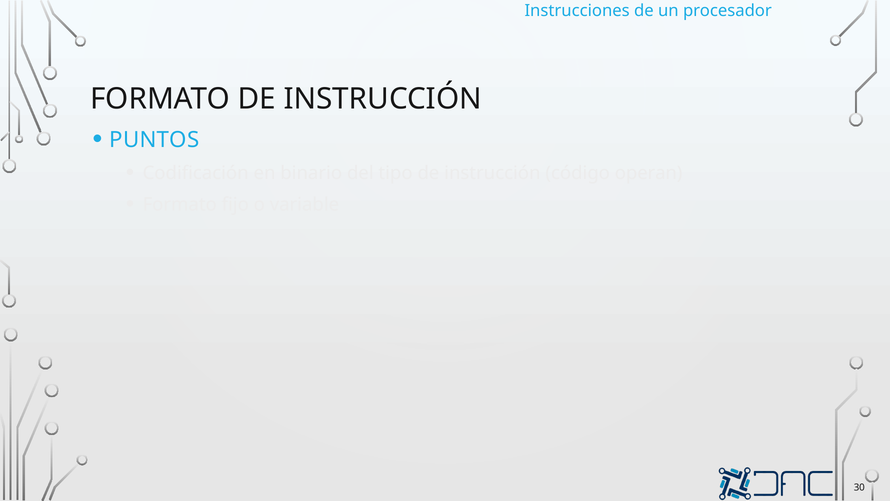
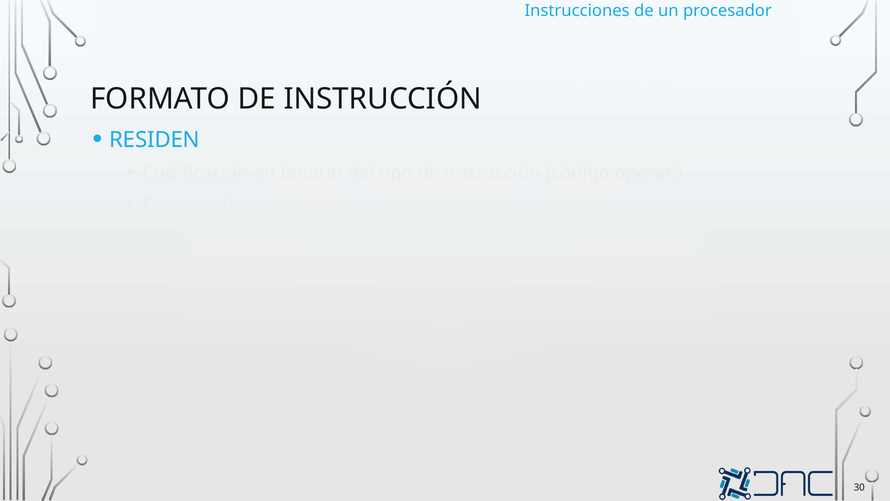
PUNTOS: PUNTOS -> RESIDEN
